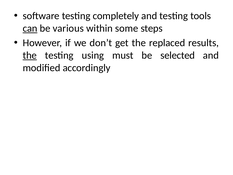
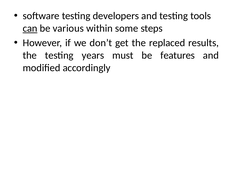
completely: completely -> developers
the at (30, 55) underline: present -> none
using: using -> years
selected: selected -> features
